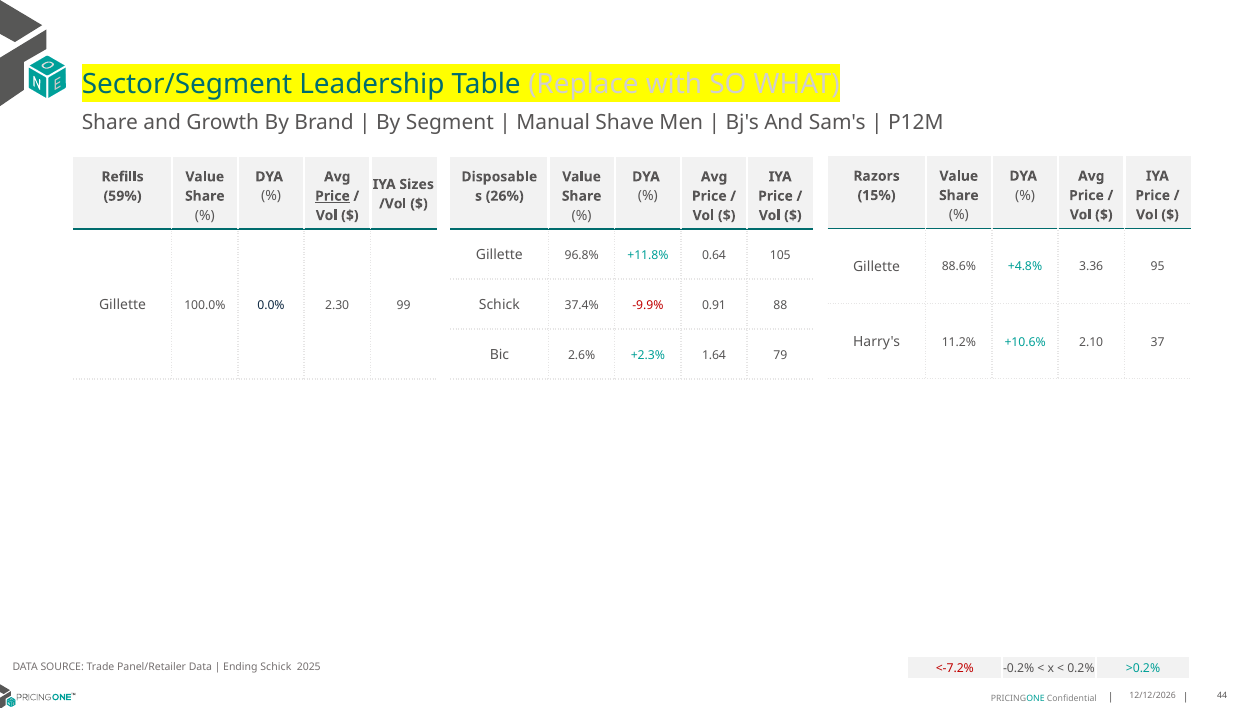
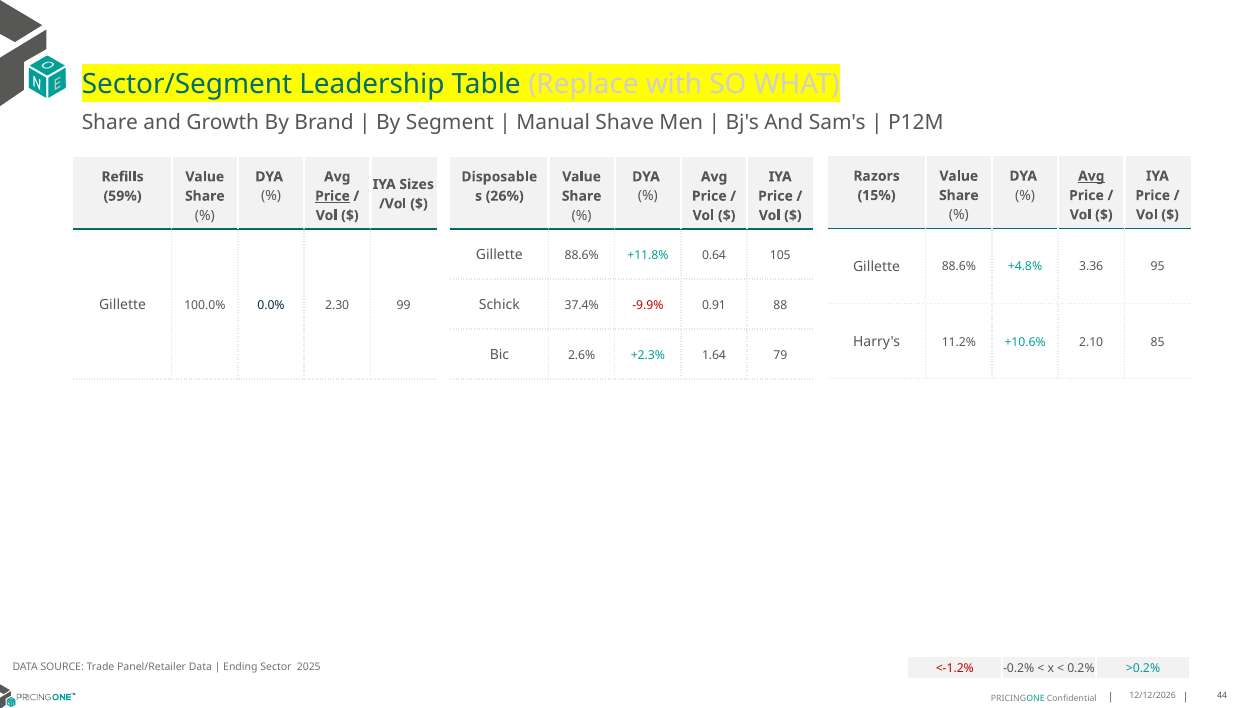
Avg at (1091, 176) underline: none -> present
96.8% at (582, 255): 96.8% -> 88.6%
37: 37 -> 85
Ending Schick: Schick -> Sector
<-7.2%: <-7.2% -> <-1.2%
